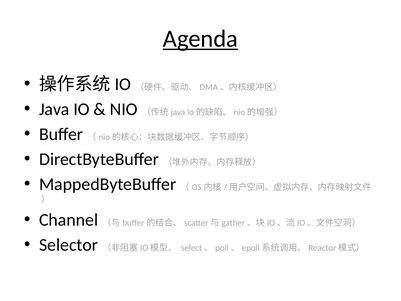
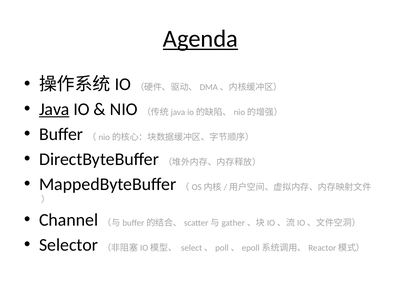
Java underline: none -> present
